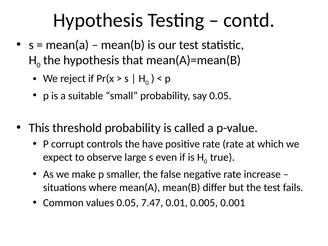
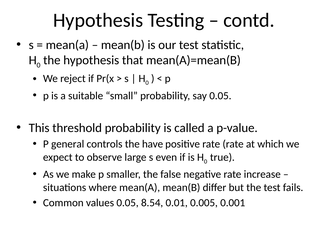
corrupt: corrupt -> general
7.47: 7.47 -> 8.54
